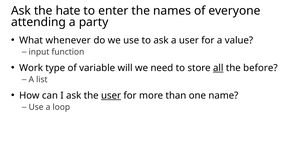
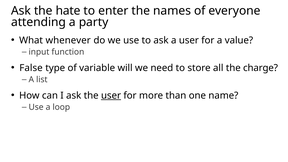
Work: Work -> False
all underline: present -> none
before: before -> charge
